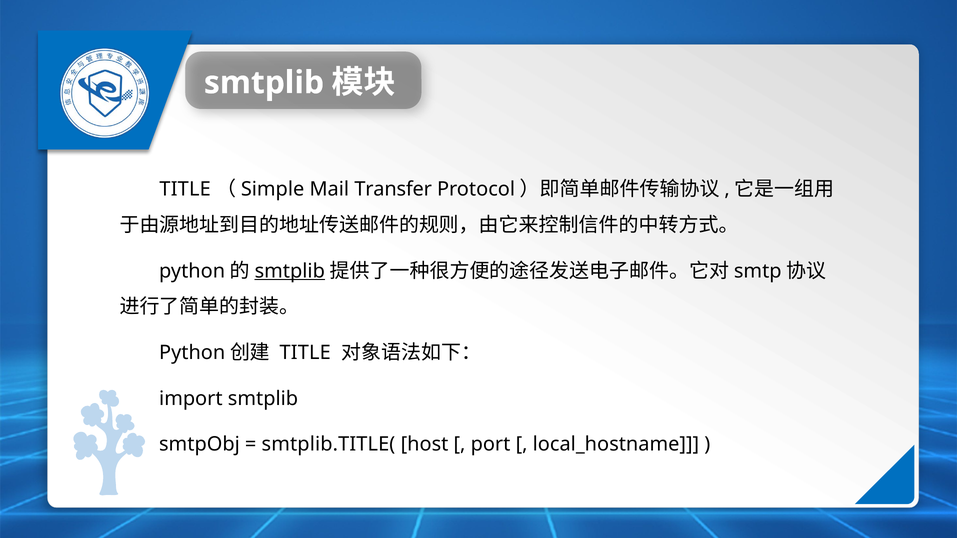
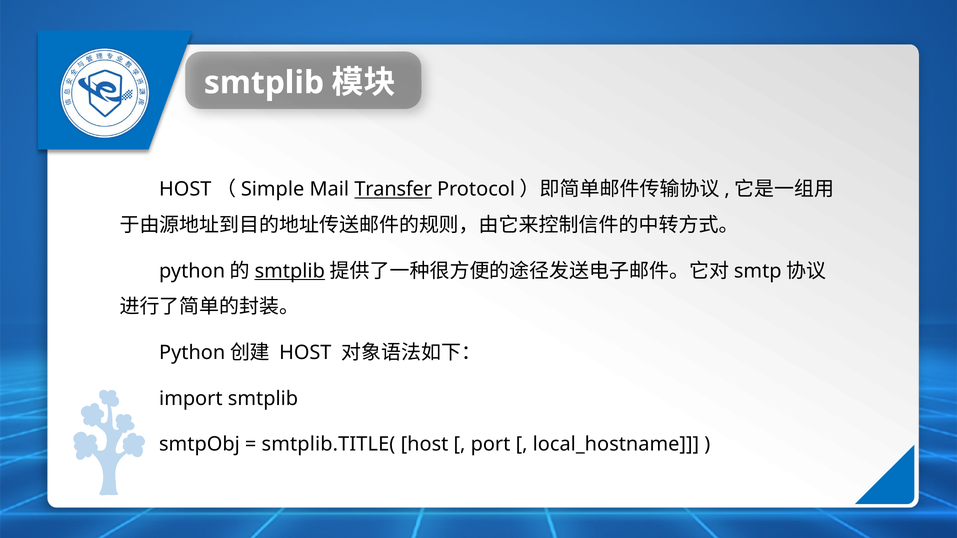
TITLE at (185, 189): TITLE -> HOST
Transfer underline: none -> present
TITLE at (305, 353): TITLE -> HOST
